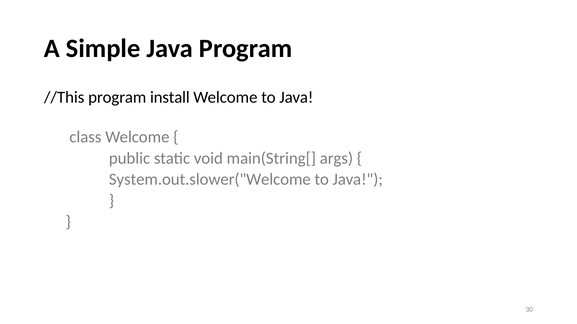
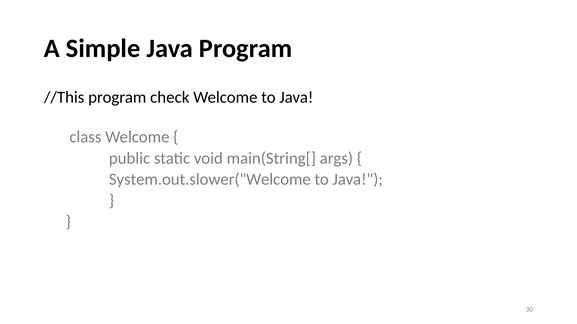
install: install -> check
